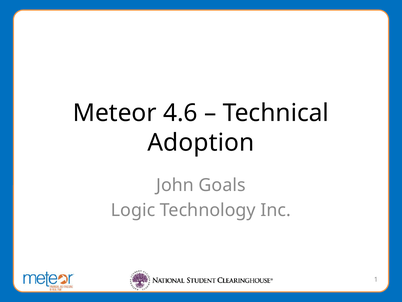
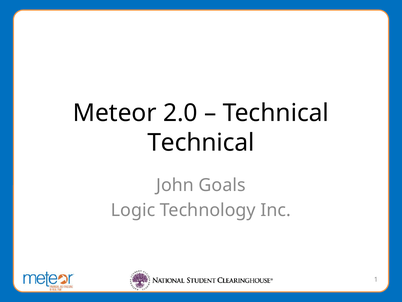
4.6: 4.6 -> 2.0
Adoption at (201, 142): Adoption -> Technical
